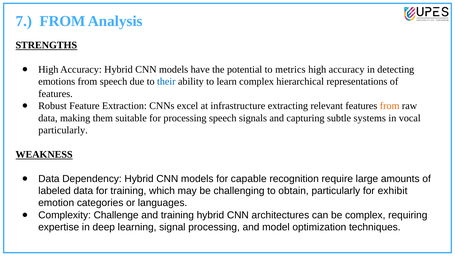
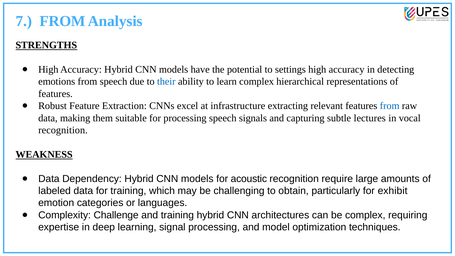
metrics: metrics -> settings
from at (390, 106) colour: orange -> blue
systems: systems -> lectures
particularly at (63, 130): particularly -> recognition
capable: capable -> acoustic
